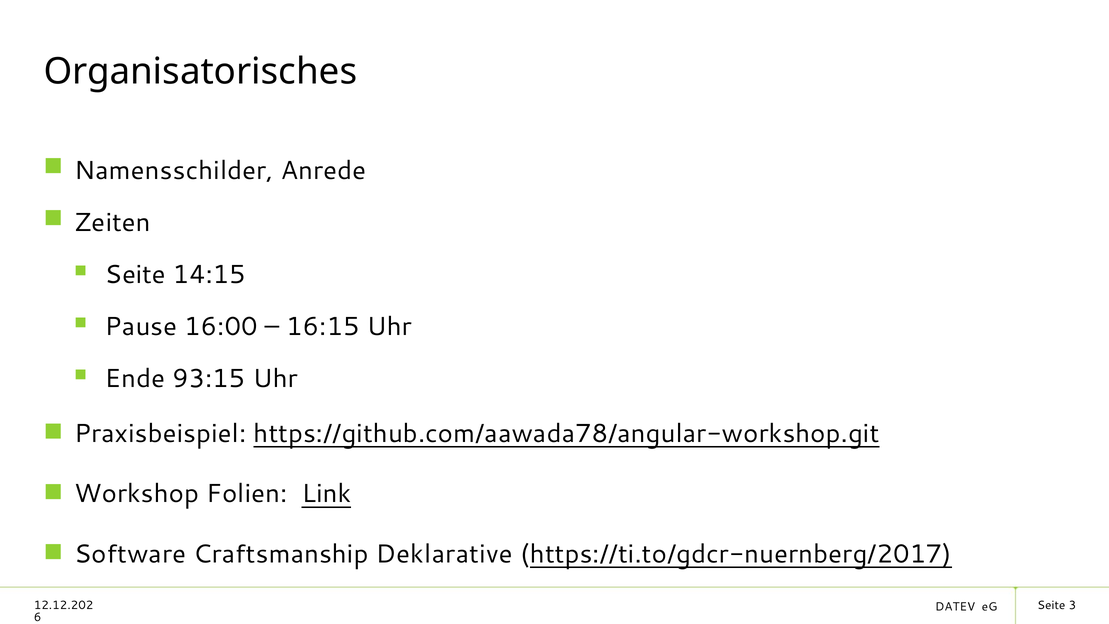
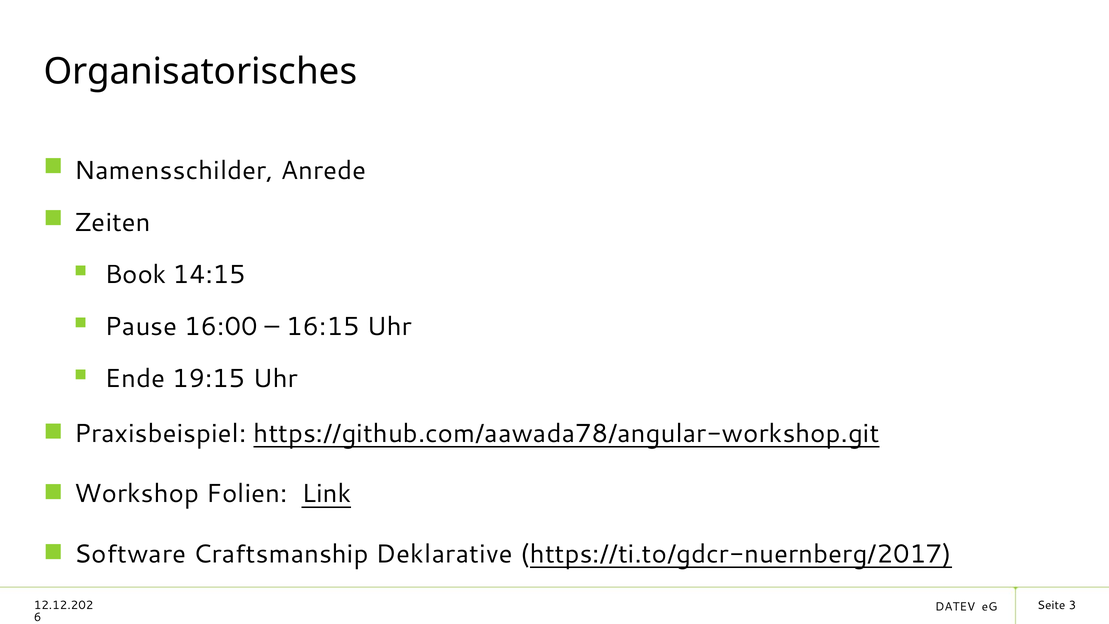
Seite at (135, 275): Seite -> Book
93:15: 93:15 -> 19:15
